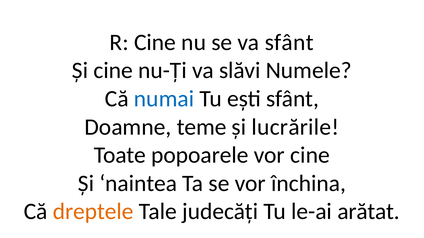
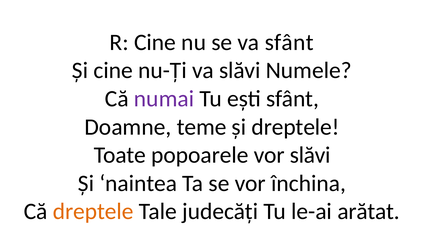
numai colour: blue -> purple
și lucrările: lucrările -> dreptele
vor cine: cine -> slăvi
